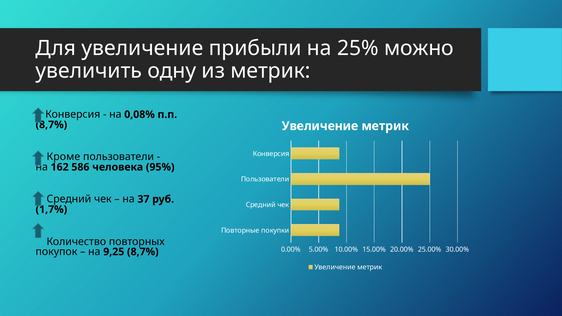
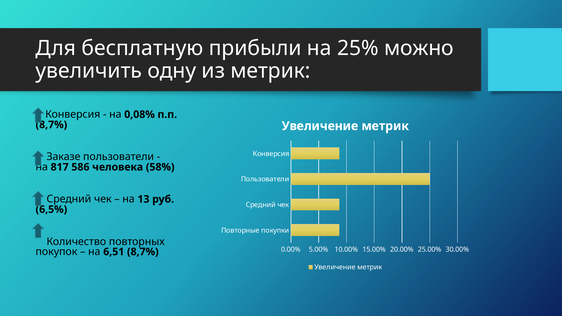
Для увеличение: увеличение -> бесплатную
Кроме: Кроме -> Заказе
162: 162 -> 817
95%: 95% -> 58%
37: 37 -> 13
1,7%: 1,7% -> 6,5%
9,25: 9,25 -> 6,51
